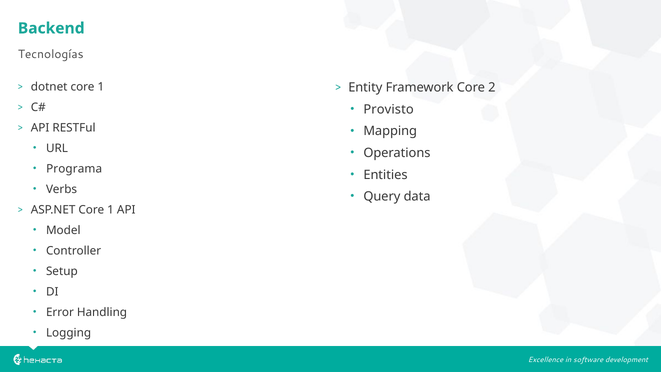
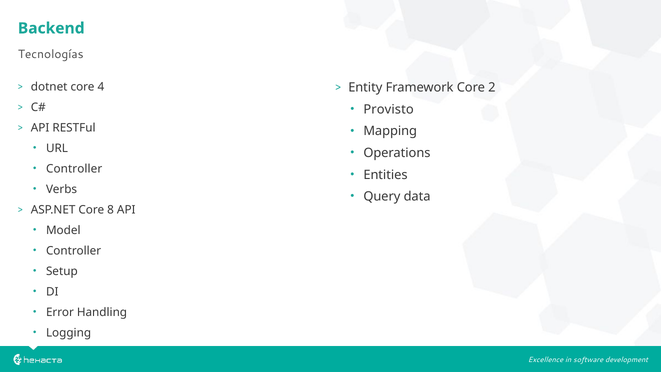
dotnet core 1: 1 -> 4
Programa at (74, 169): Programa -> Controller
ASP.NET Core 1: 1 -> 8
